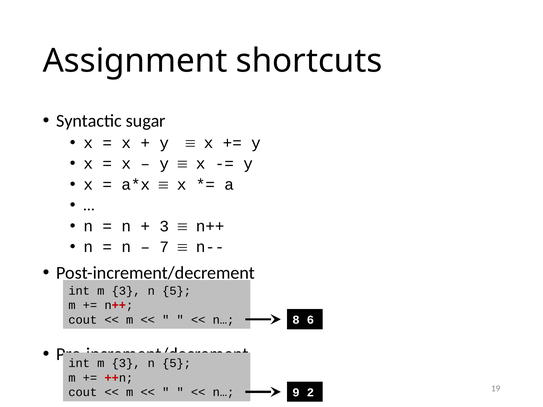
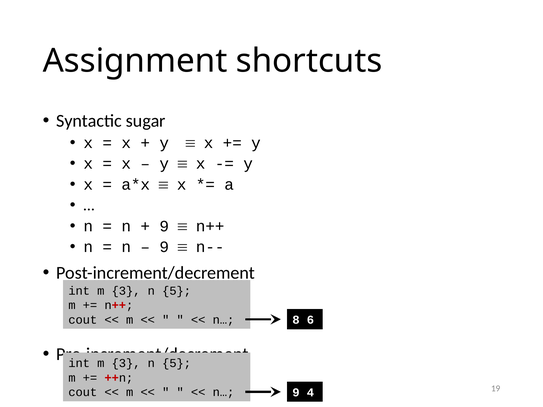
3 at (164, 226): 3 -> 9
7 at (164, 247): 7 -> 9
2: 2 -> 4
